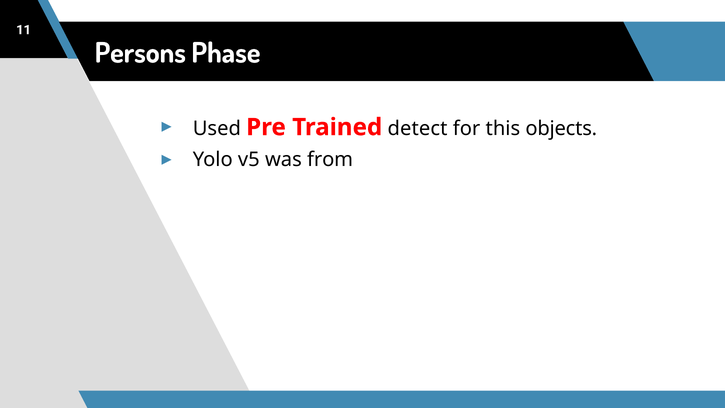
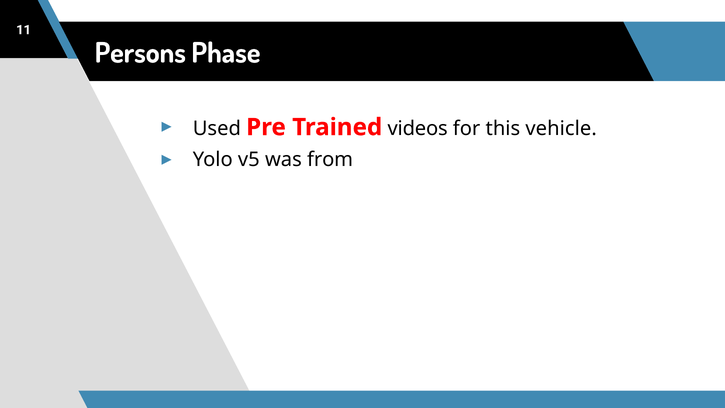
detect: detect -> videos
objects: objects -> vehicle
